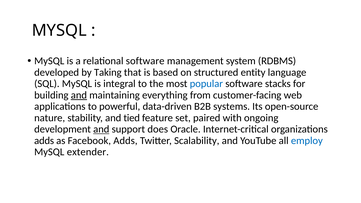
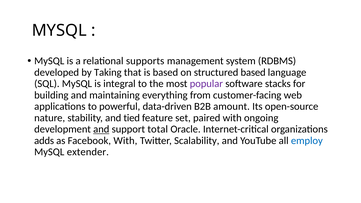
relational software: software -> supports
structured entity: entity -> based
popular colour: blue -> purple
and at (79, 95) underline: present -> none
systems: systems -> amount
does: does -> total
Facebook Adds: Adds -> With
